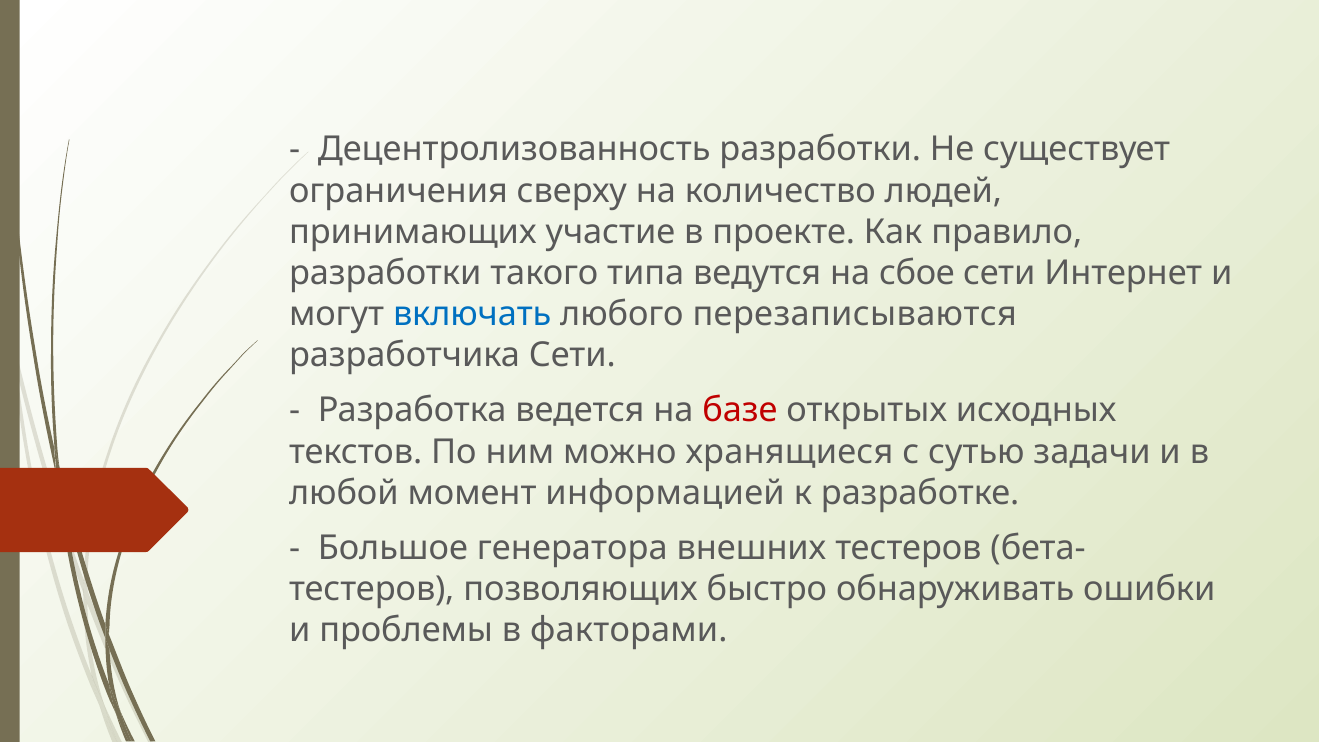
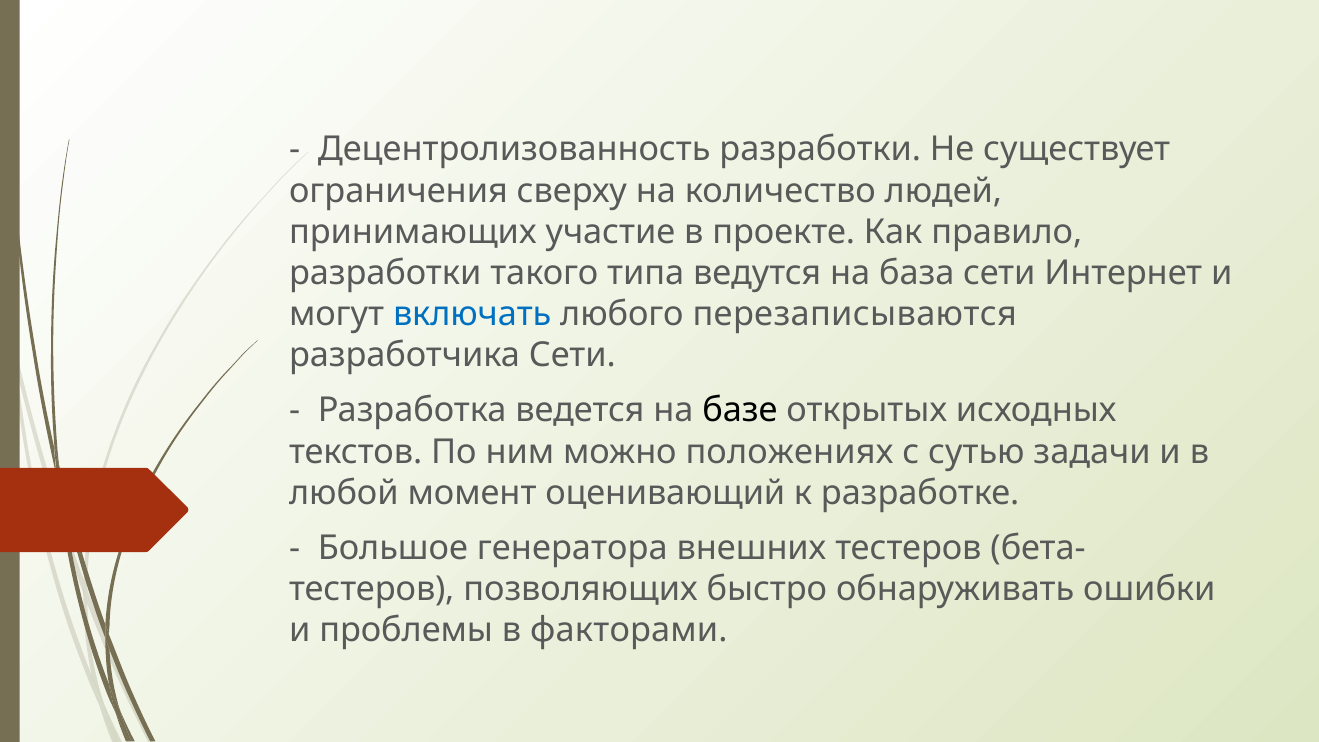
сбое: сбое -> база
базе colour: red -> black
хранящиеся: хранящиеся -> положениях
информацией: информацией -> оценивающий
